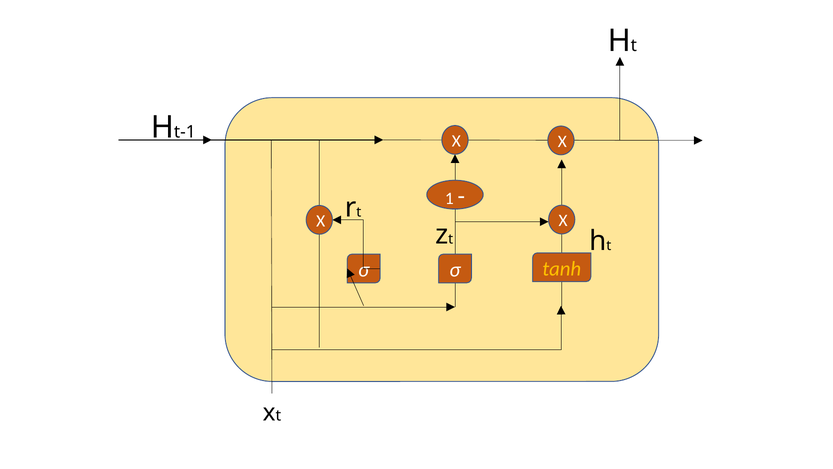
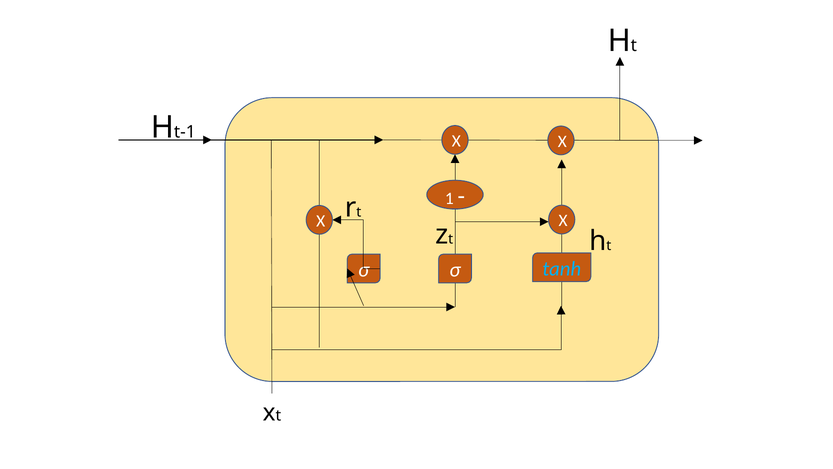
tanh colour: yellow -> light blue
